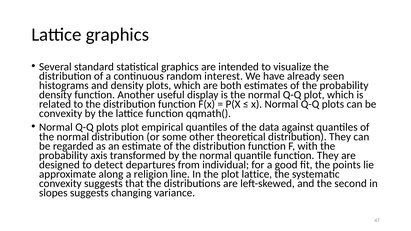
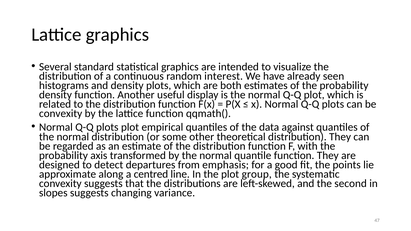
individual: individual -> emphasis
religion: religion -> centred
plot lattice: lattice -> group
